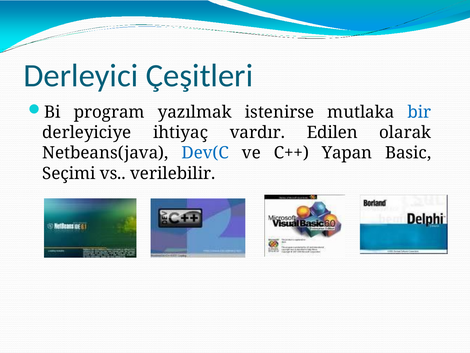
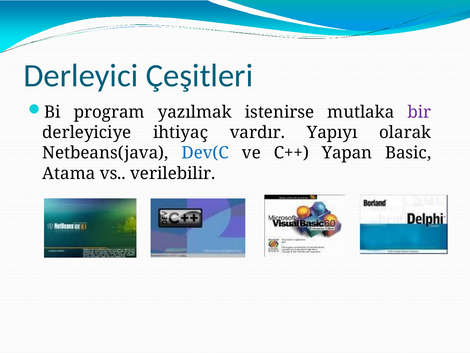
bir colour: blue -> purple
Edilen: Edilen -> Yapıyı
Seçimi: Seçimi -> Atama
